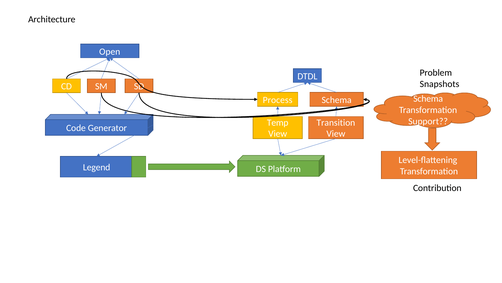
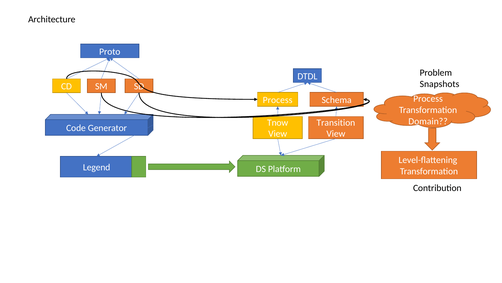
Open: Open -> Proto
Schema Schema: Schema -> Process
Support: Support -> Domain
Temp: Temp -> Tnow
